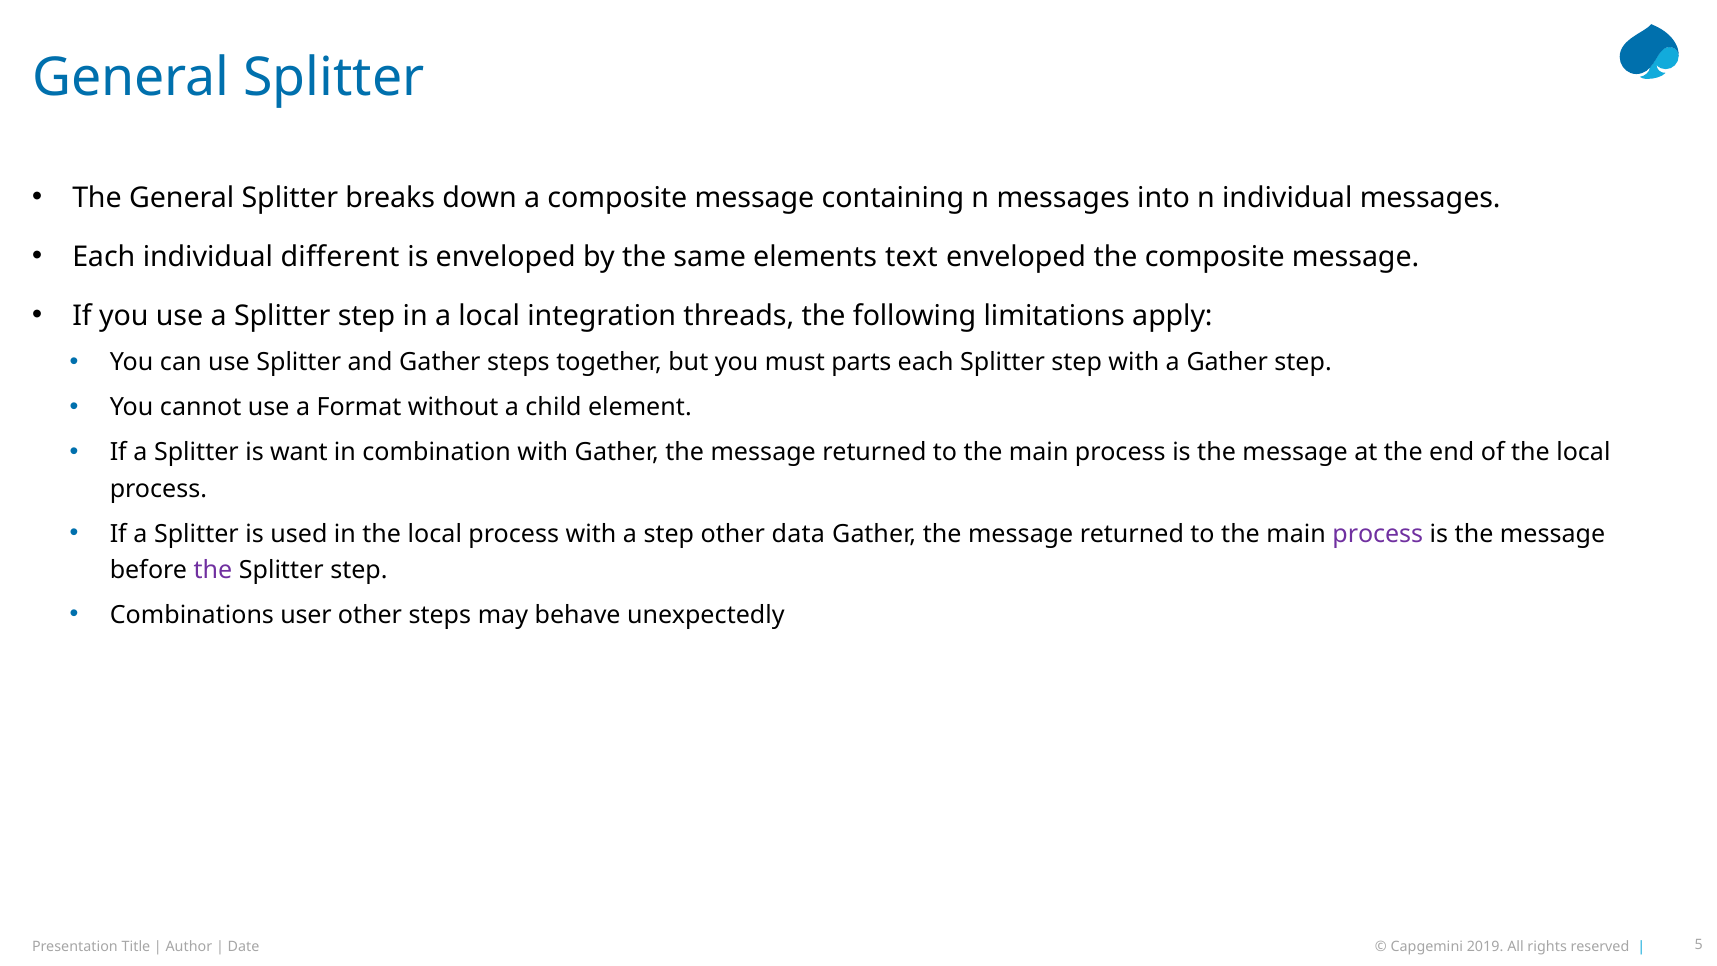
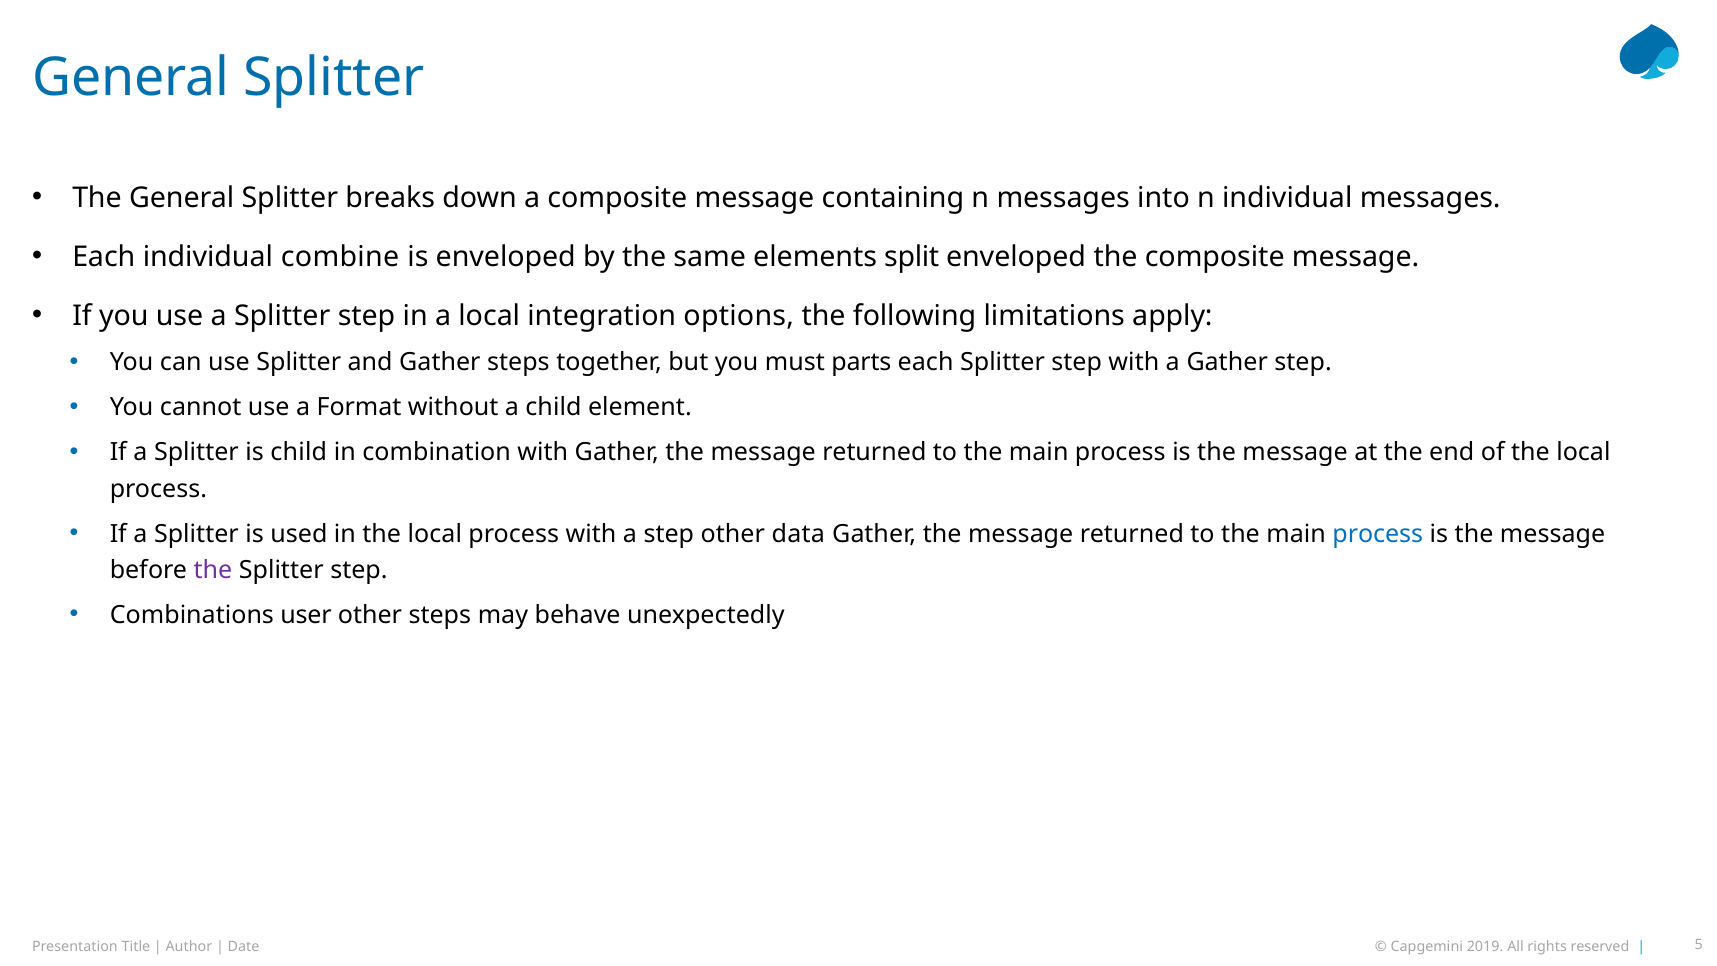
different: different -> combine
text: text -> split
threads: threads -> options
is want: want -> child
process at (1378, 534) colour: purple -> blue
